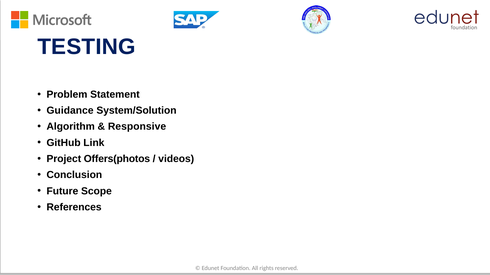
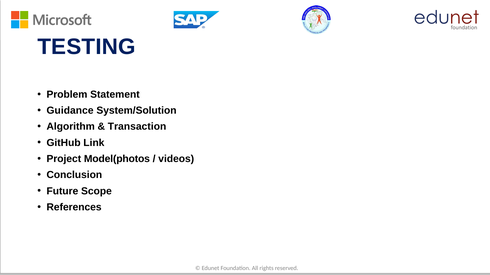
Responsive: Responsive -> Transaction
Offers(photos: Offers(photos -> Model(photos
